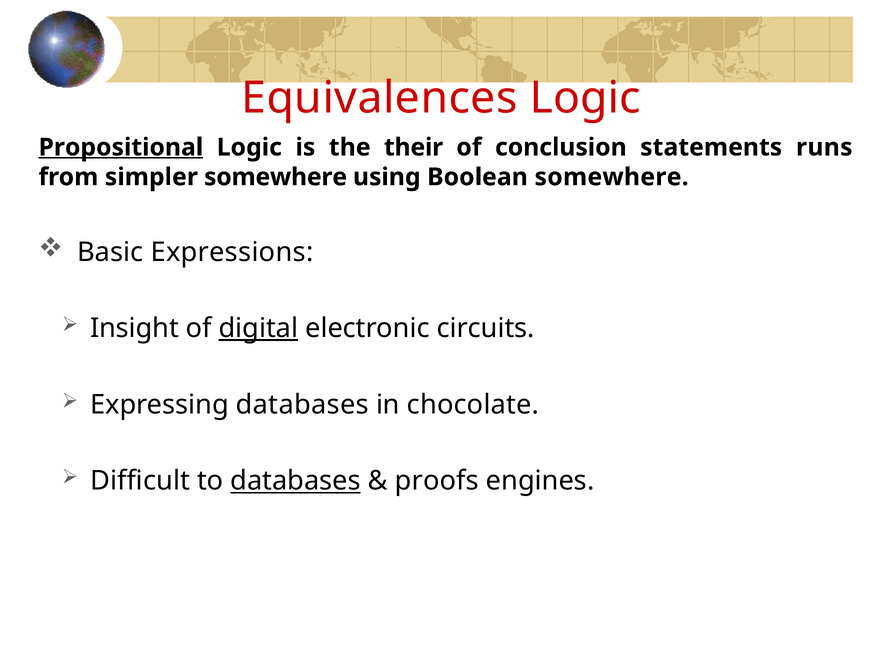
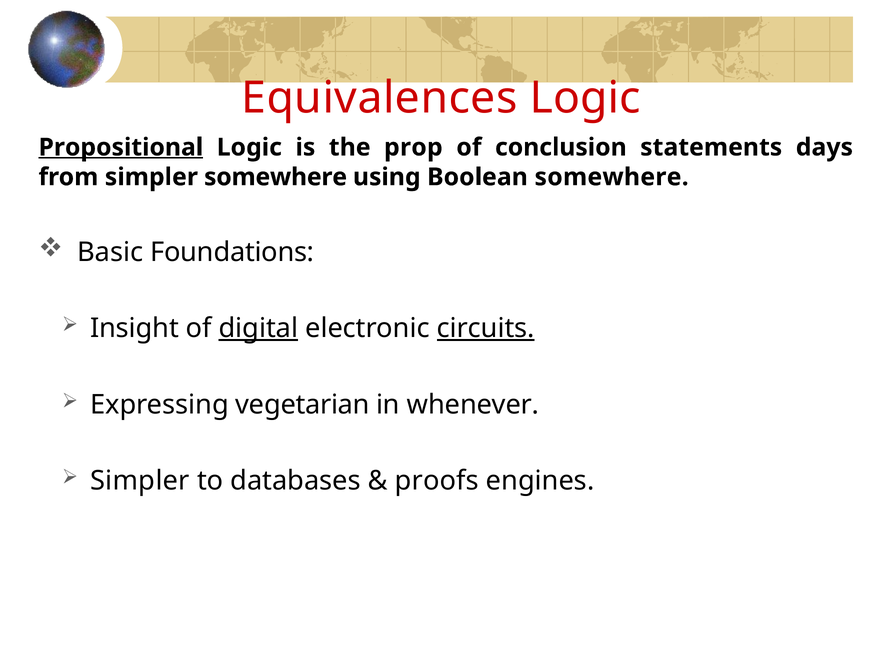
their: their -> prop
runs: runs -> days
Expressions: Expressions -> Foundations
circuits underline: none -> present
Expressing databases: databases -> vegetarian
chocolate: chocolate -> whenever
Difficult at (140, 481): Difficult -> Simpler
databases at (296, 481) underline: present -> none
